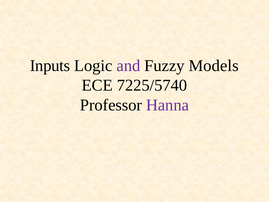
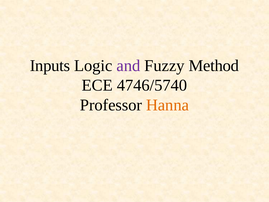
Models: Models -> Method
7225/5740: 7225/5740 -> 4746/5740
Hanna colour: purple -> orange
